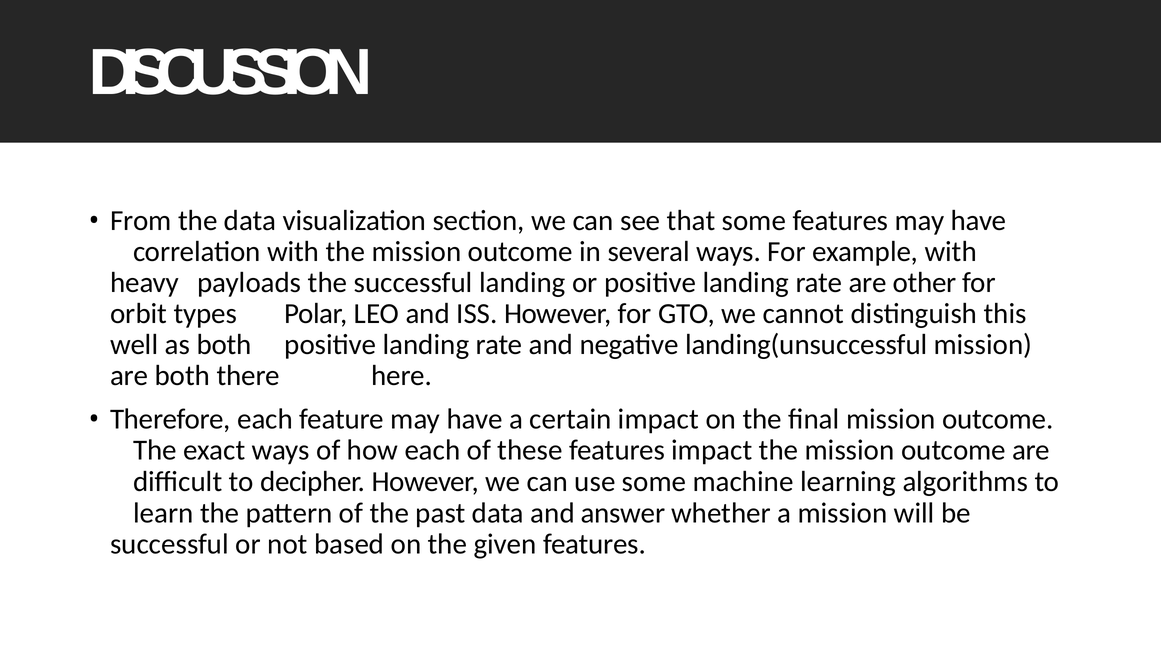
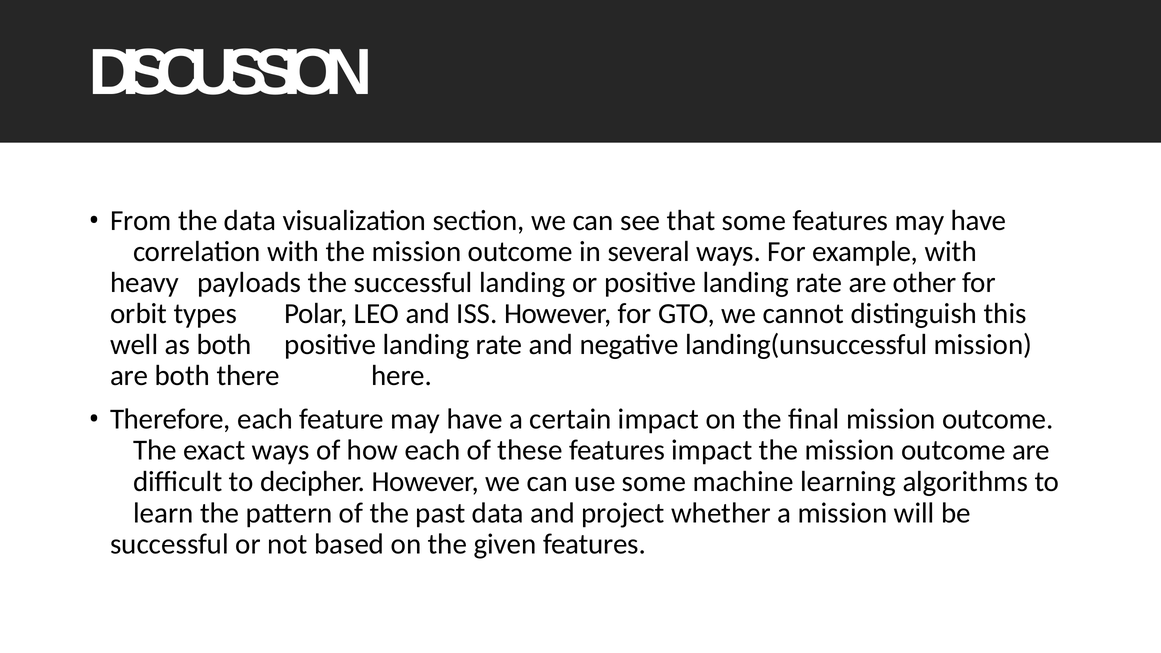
answer: answer -> project
